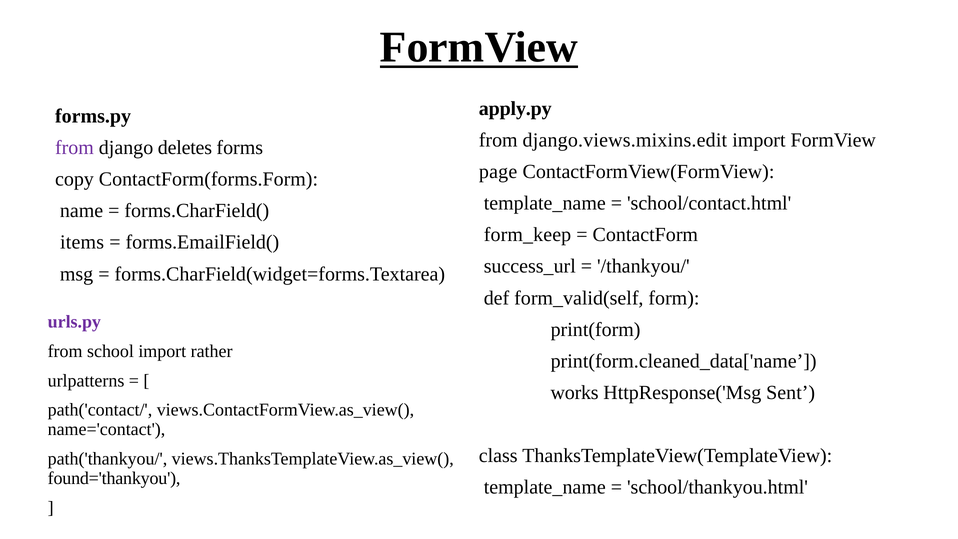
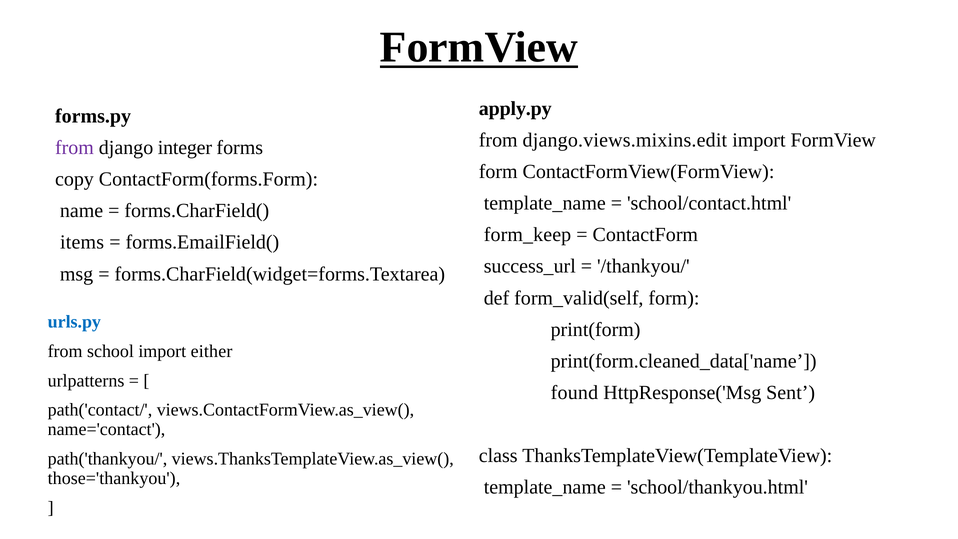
deletes: deletes -> integer
page at (498, 172): page -> form
urls.py colour: purple -> blue
rather: rather -> either
works: works -> found
found='thankyou: found='thankyou -> those='thankyou
